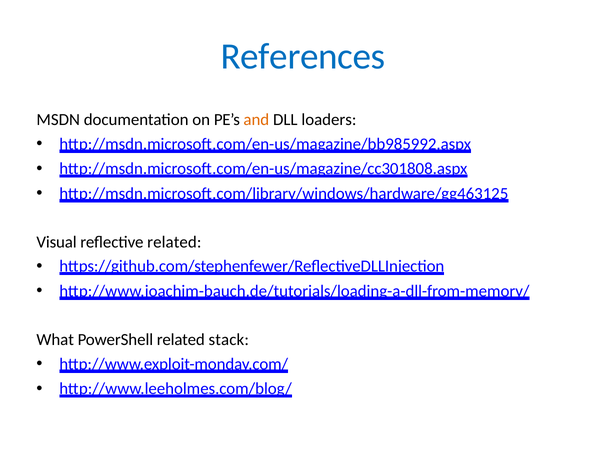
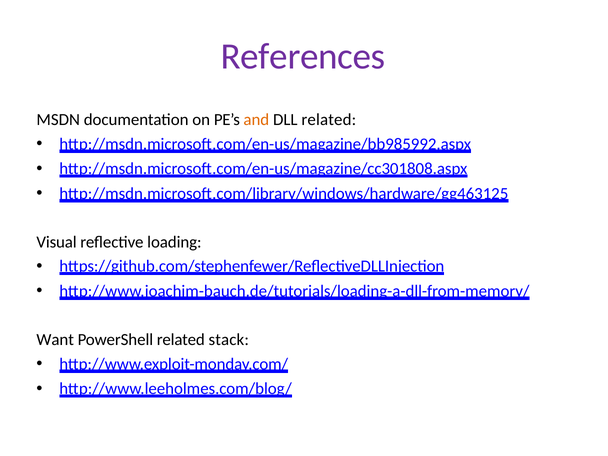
References colour: blue -> purple
DLL loaders: loaders -> related
reflective related: related -> loading
What: What -> Want
